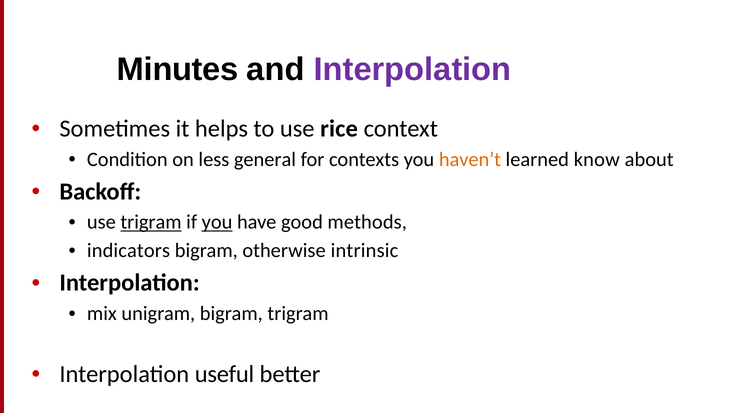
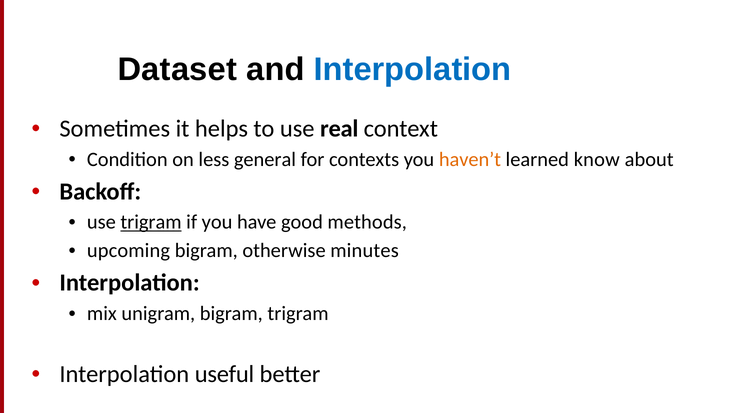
Minutes: Minutes -> Dataset
Interpolation at (412, 69) colour: purple -> blue
rice: rice -> real
you at (217, 222) underline: present -> none
indicators: indicators -> upcoming
intrinsic: intrinsic -> minutes
